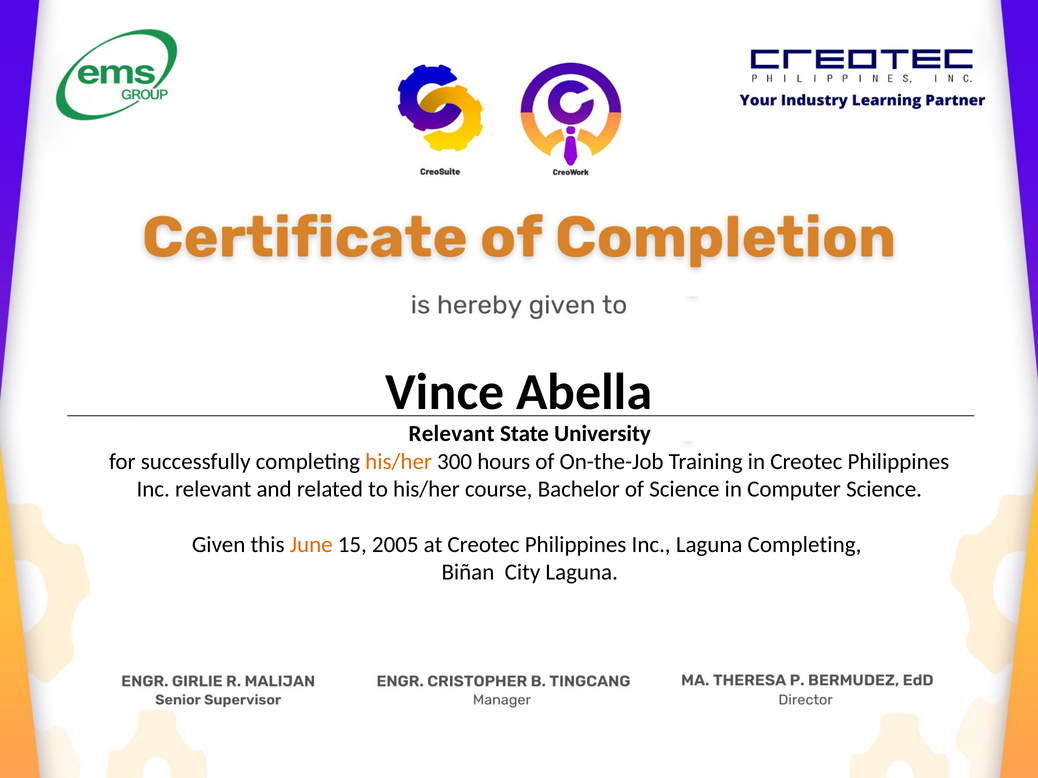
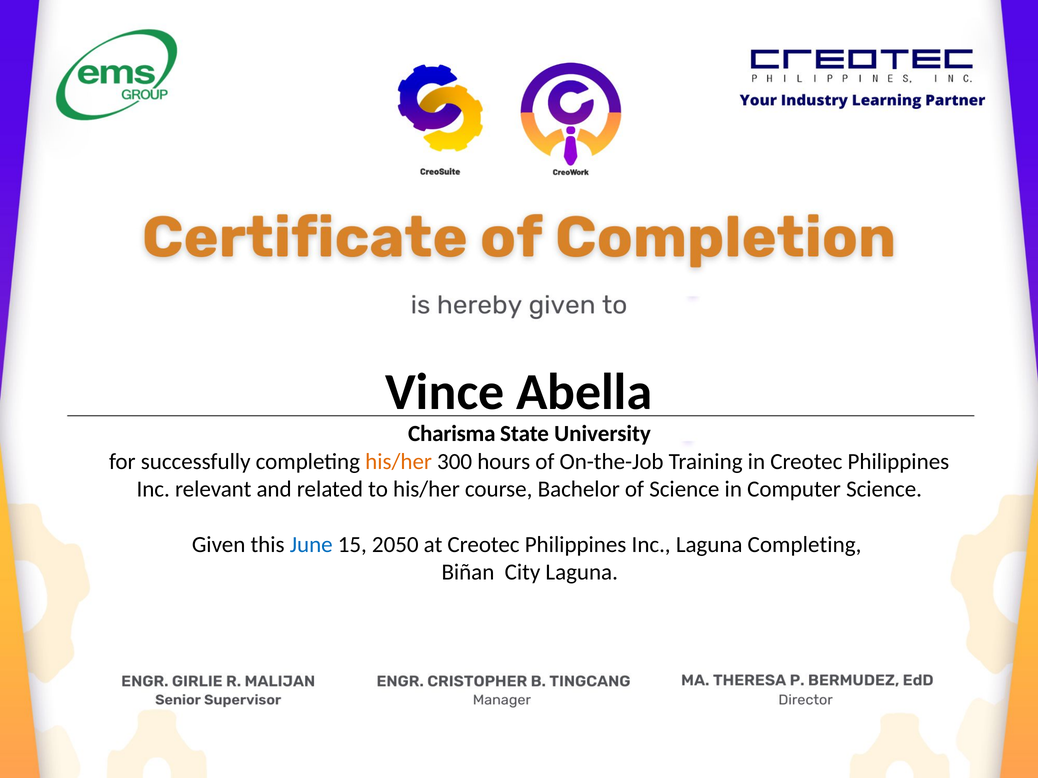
Relevant at (452, 434): Relevant -> Charisma
June colour: orange -> blue
2005: 2005 -> 2050
